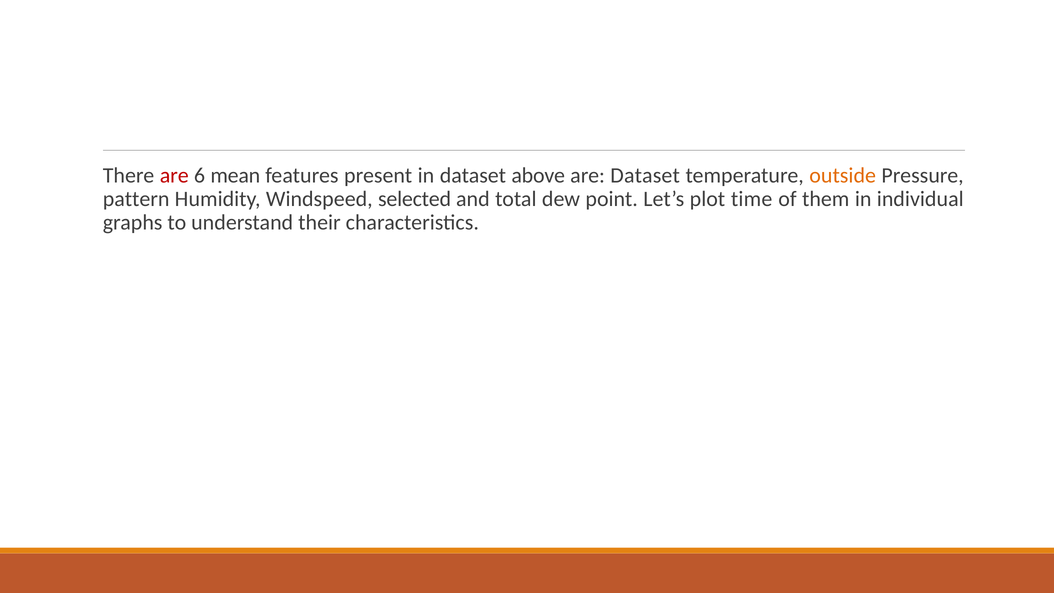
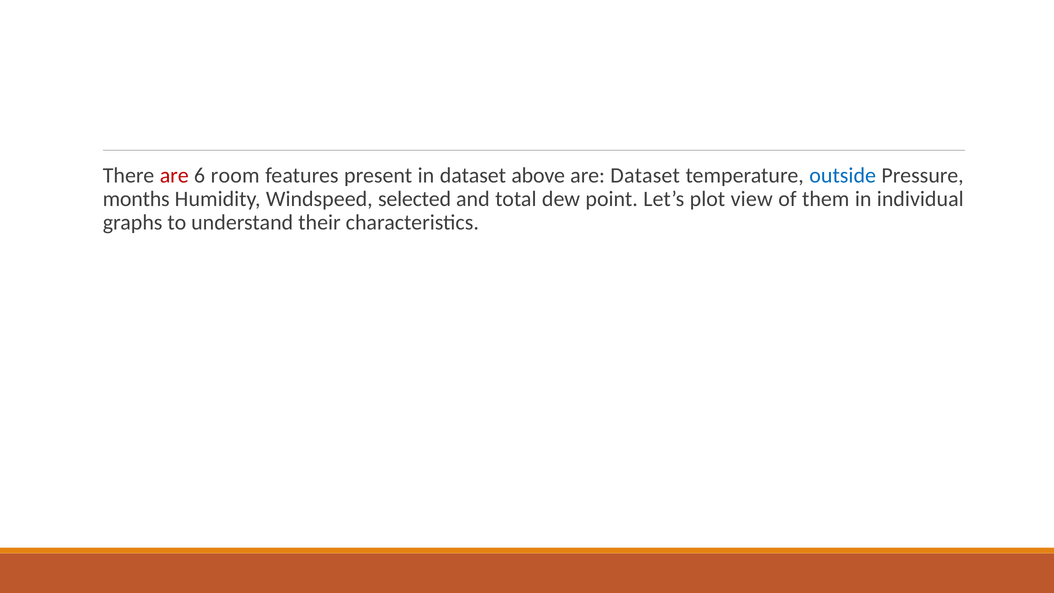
mean: mean -> room
outside colour: orange -> blue
pattern: pattern -> months
time: time -> view
